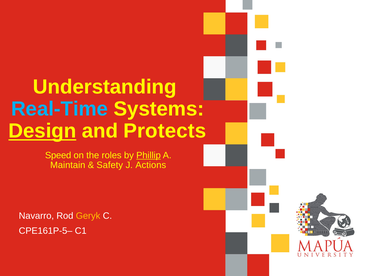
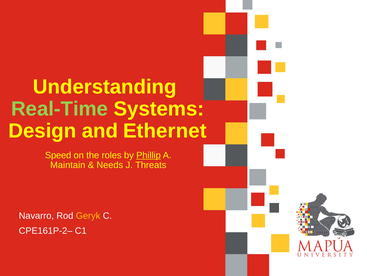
Real-Time colour: light blue -> light green
Design underline: present -> none
Protects: Protects -> Ethernet
Safety: Safety -> Needs
Actions: Actions -> Threats
CPE161P-5–: CPE161P-5– -> CPE161P-2–
